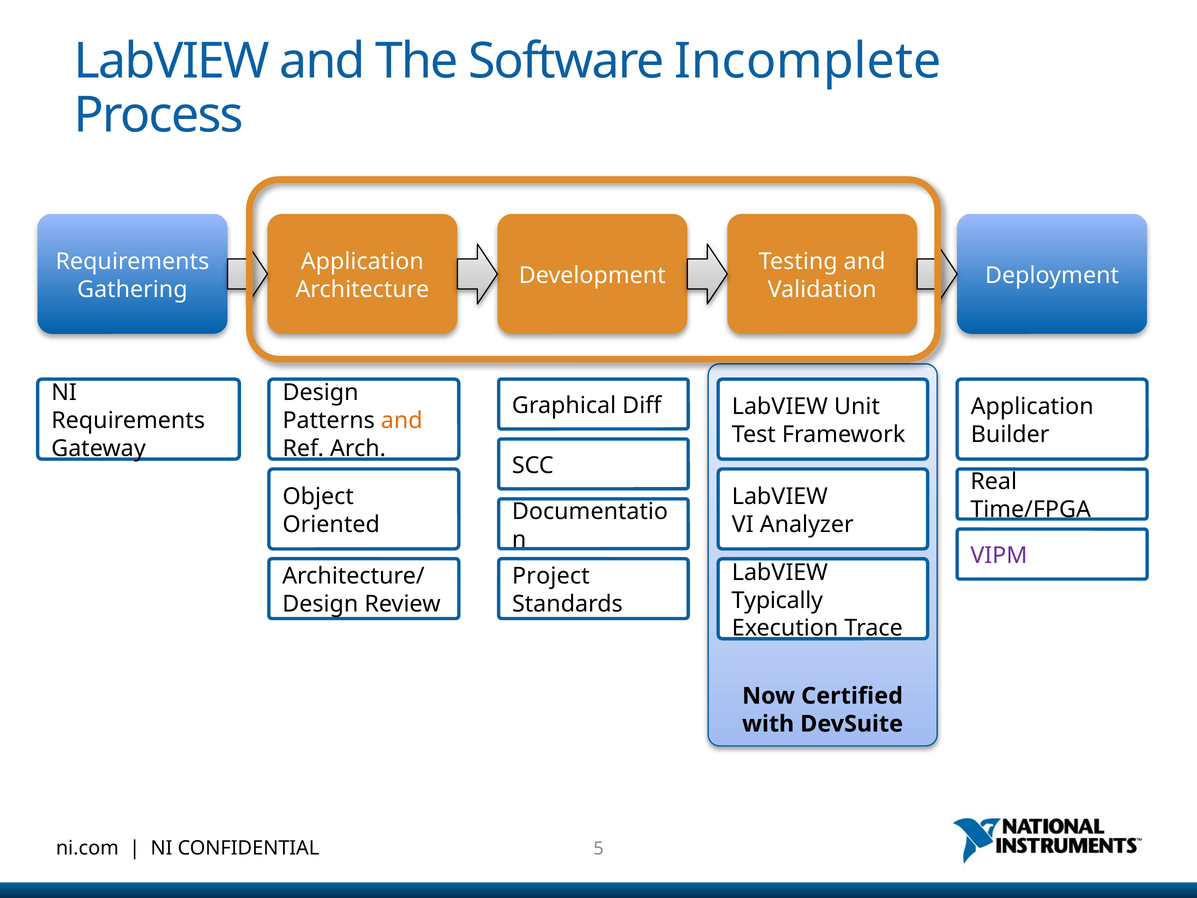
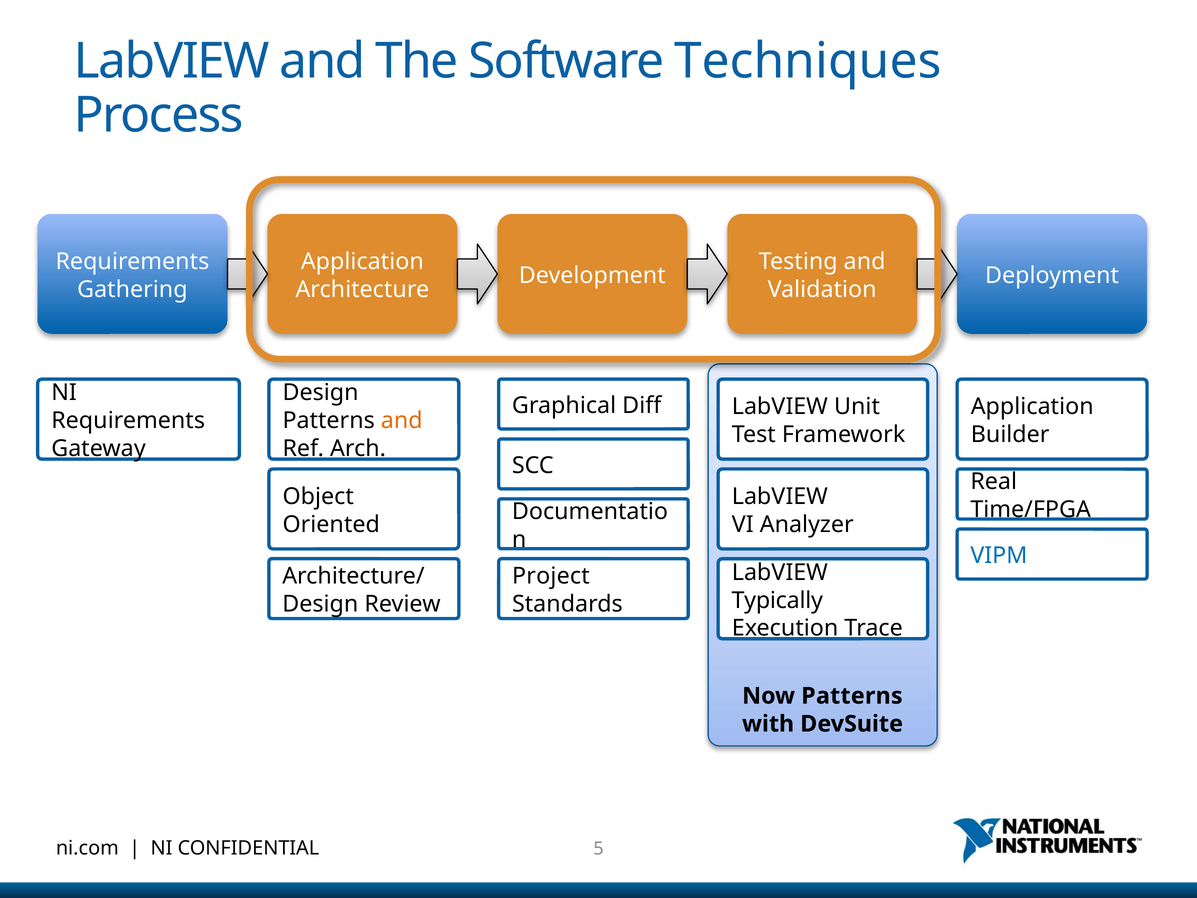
Incomplete: Incomplete -> Techniques
VIPM colour: purple -> blue
Now Certified: Certified -> Patterns
